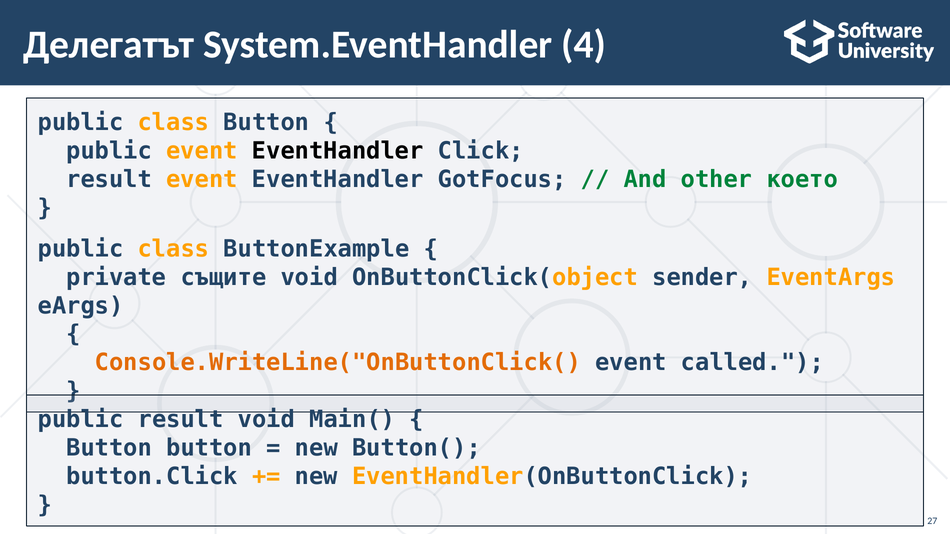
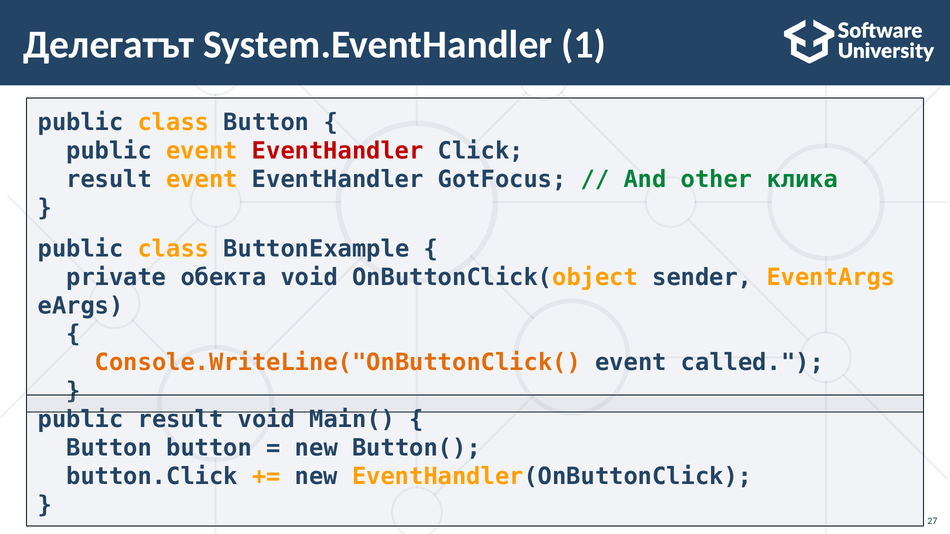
4: 4 -> 1
EventHandler at (338, 151) colour: black -> red
което: което -> клика
същите: същите -> обекта
